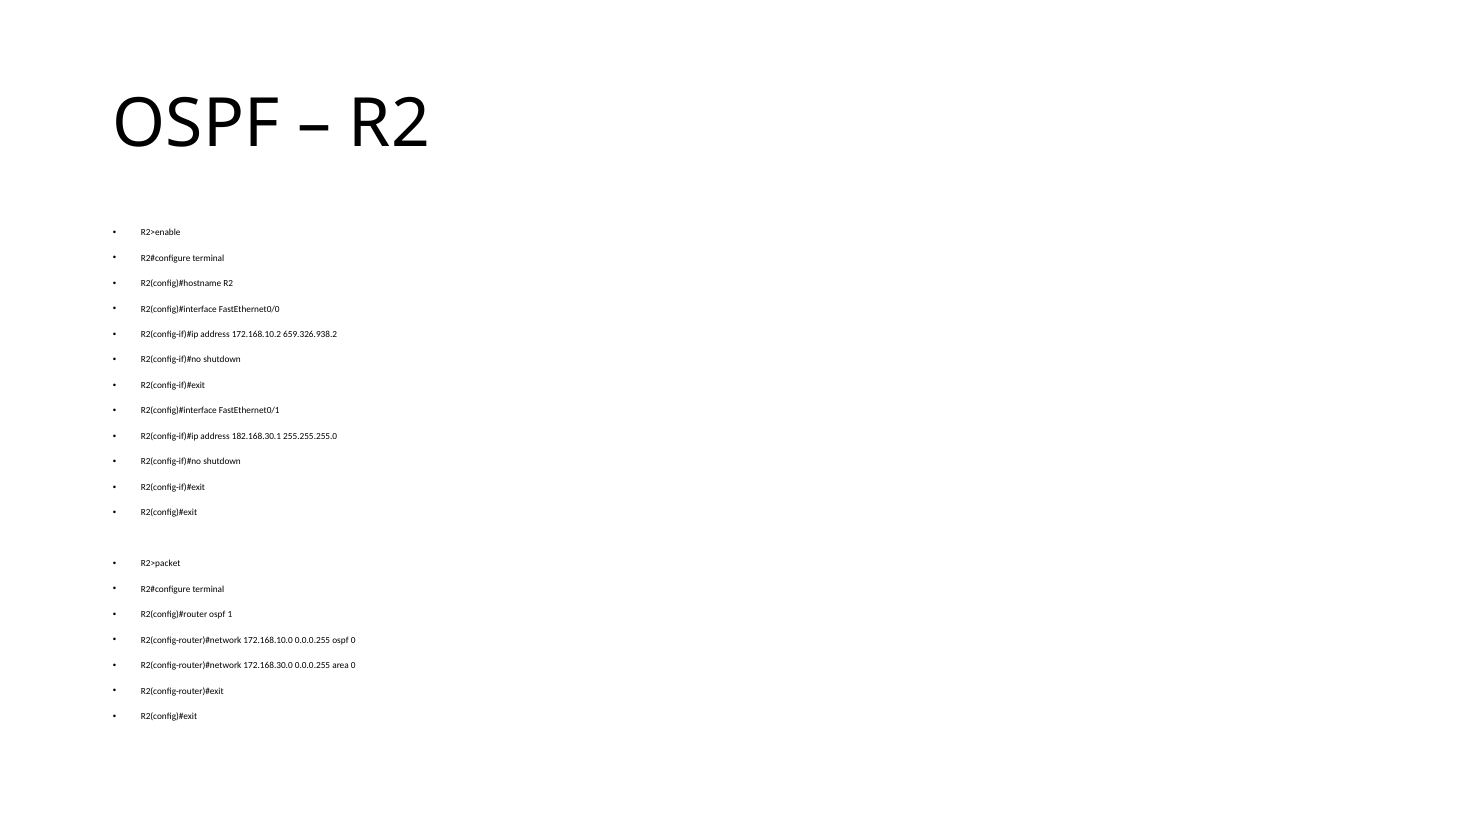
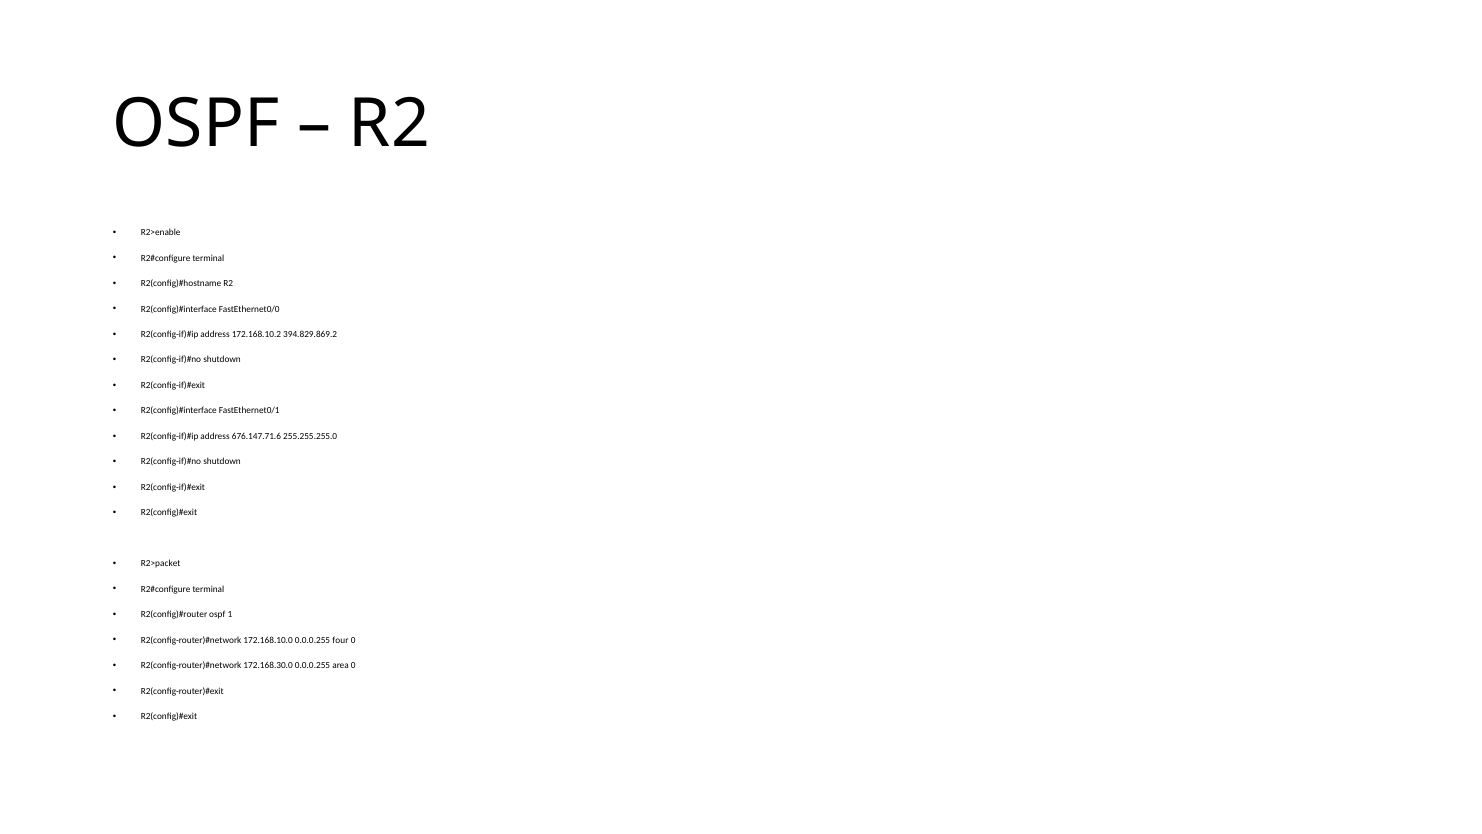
659.326.938.2: 659.326.938.2 -> 394.829.869.2
182.168.30.1: 182.168.30.1 -> 676.147.71.6
0.0.0.255 ospf: ospf -> four
